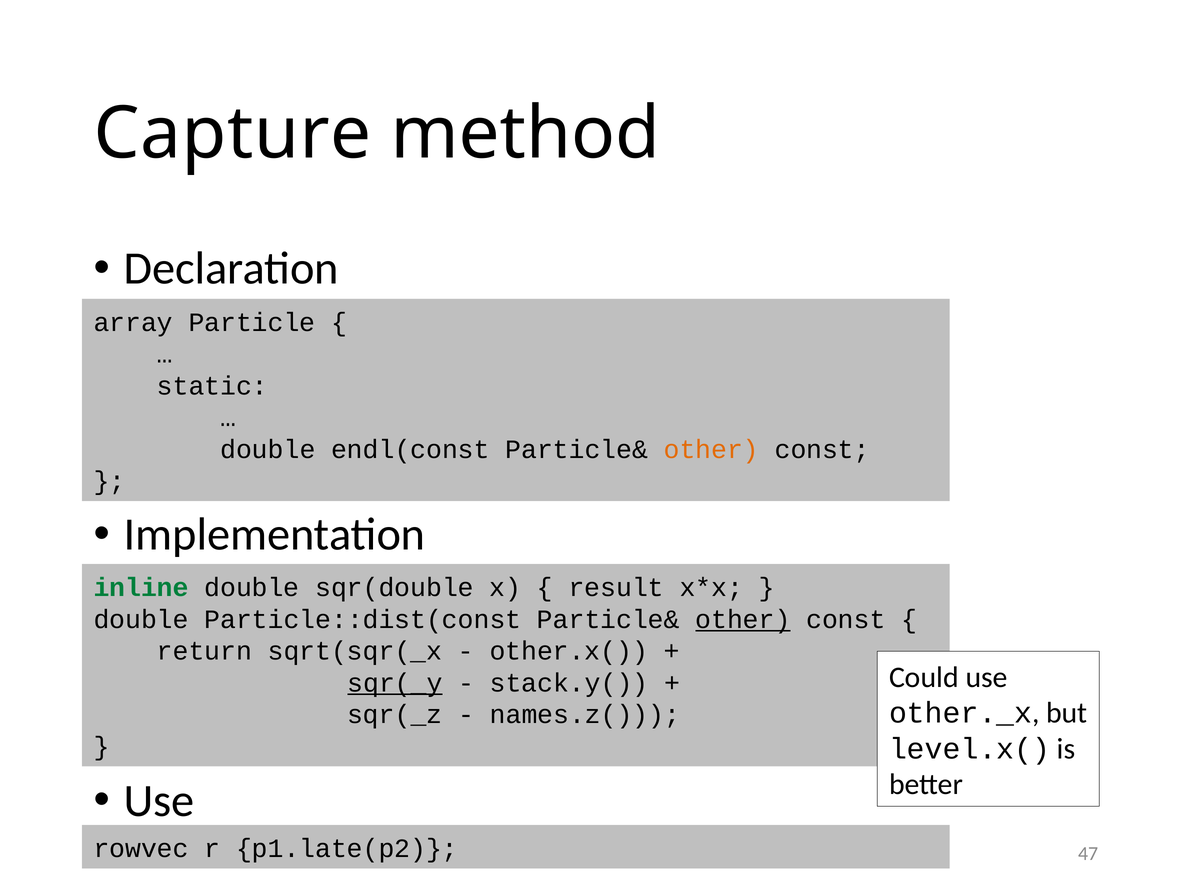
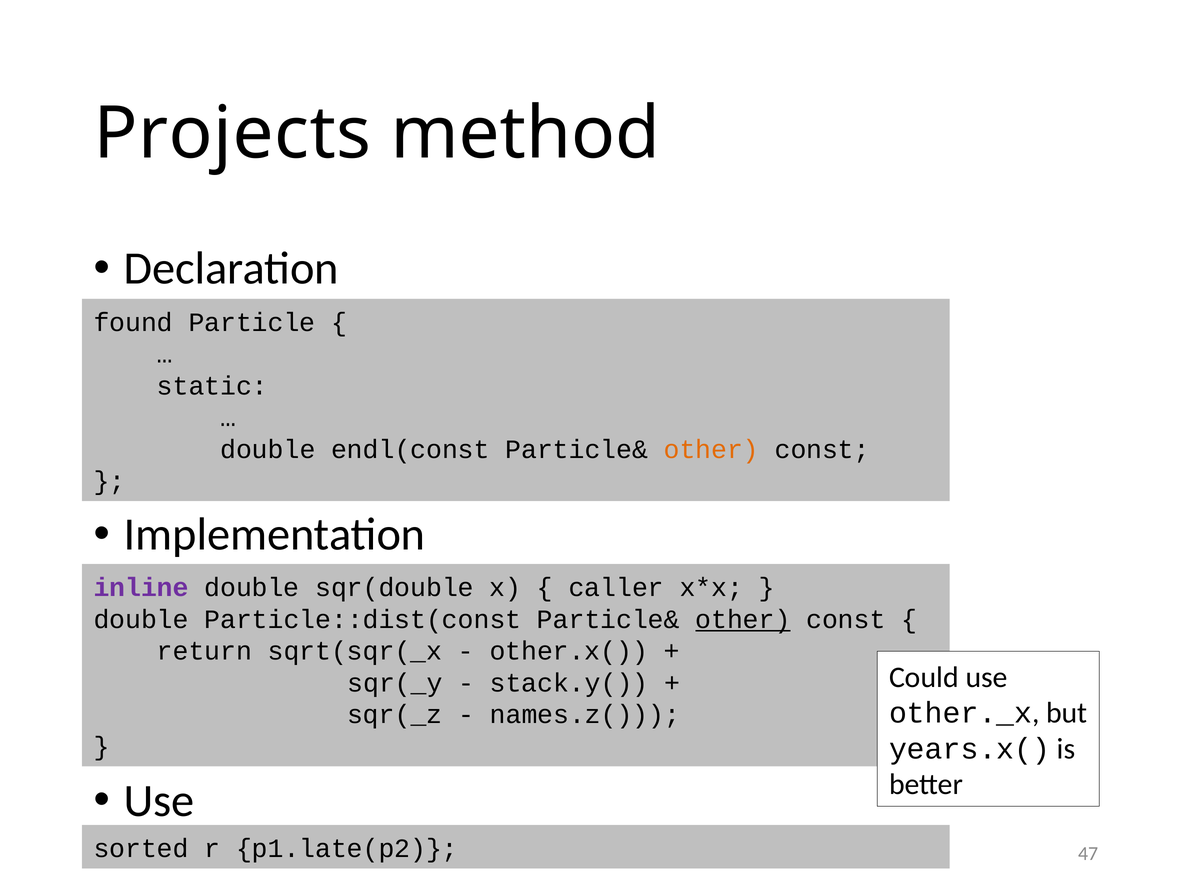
Capture: Capture -> Projects
array: array -> found
inline colour: green -> purple
result: result -> caller
sqr(_y underline: present -> none
level.x(: level.x( -> years.x(
rowvec: rowvec -> sorted
